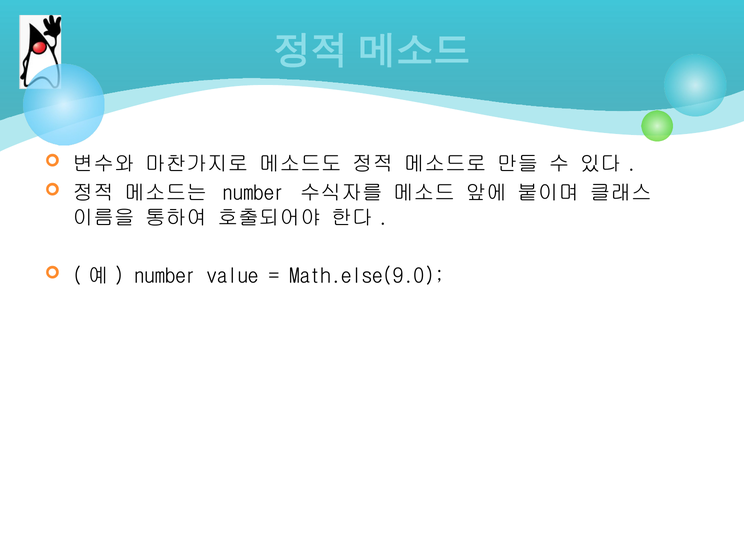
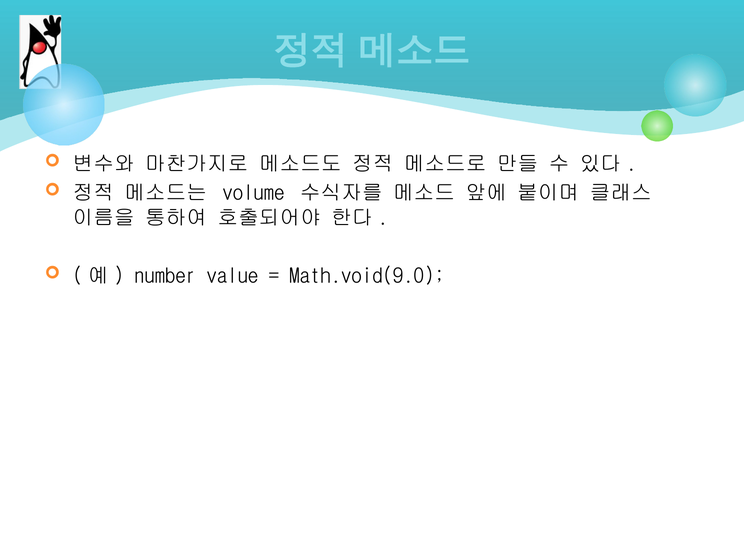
number at (253, 193): number -> volume
Math.else(9.0: Math.else(9.0 -> Math.void(9.0
